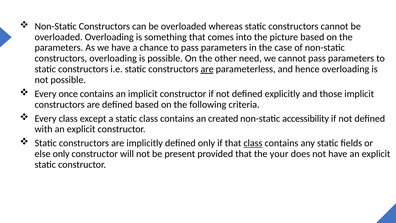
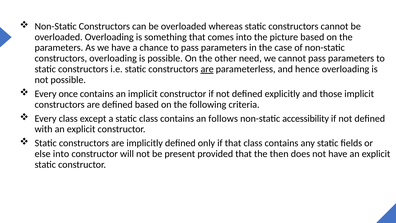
created: created -> follows
class at (253, 143) underline: present -> none
else only: only -> into
your: your -> then
